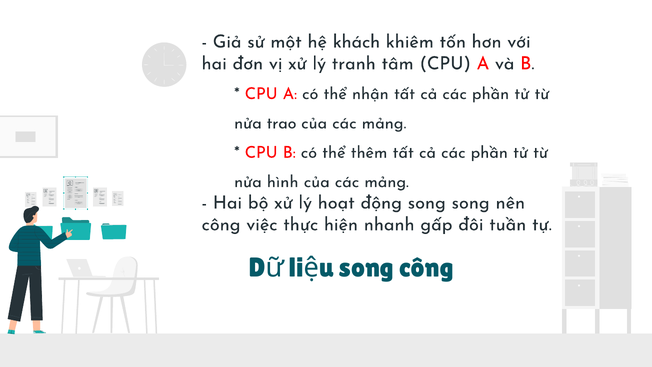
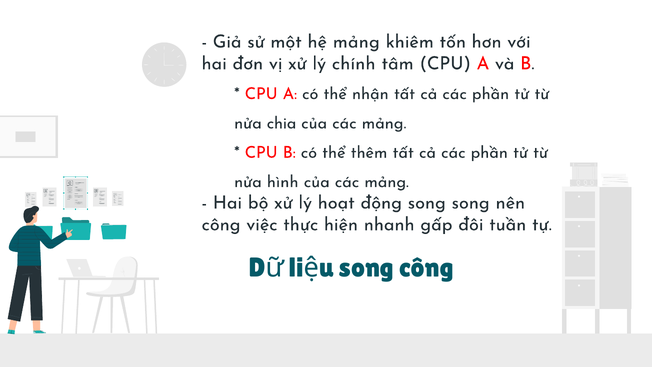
hệ khách: khách -> mảng
tranh: tranh -> chính
trao: trao -> chia
